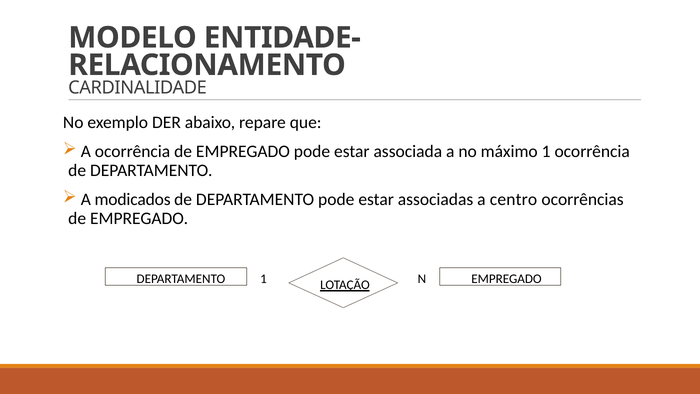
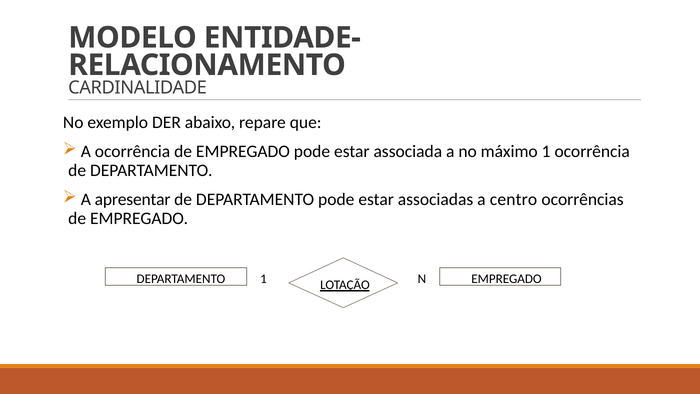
modicados: modicados -> apresentar
